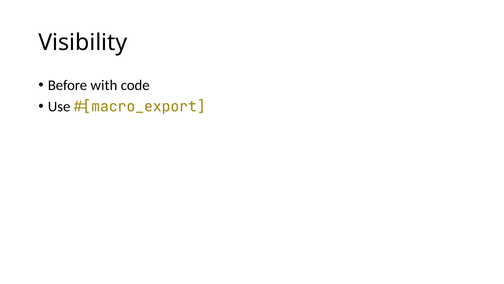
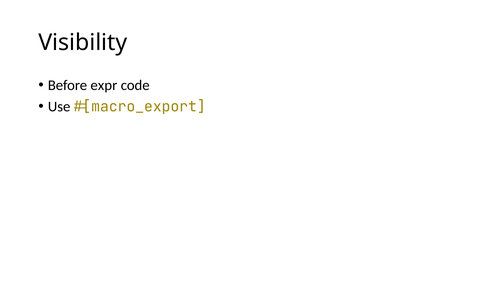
with: with -> expr
